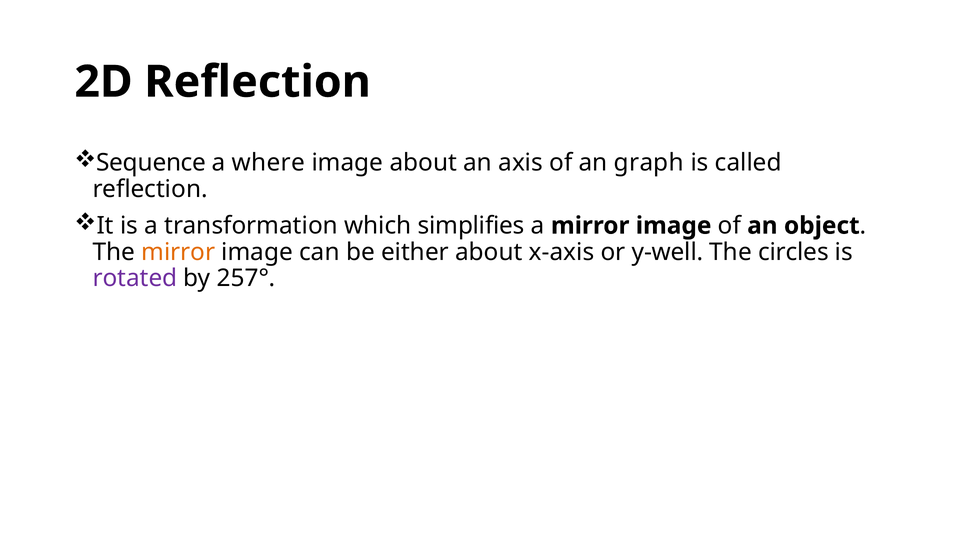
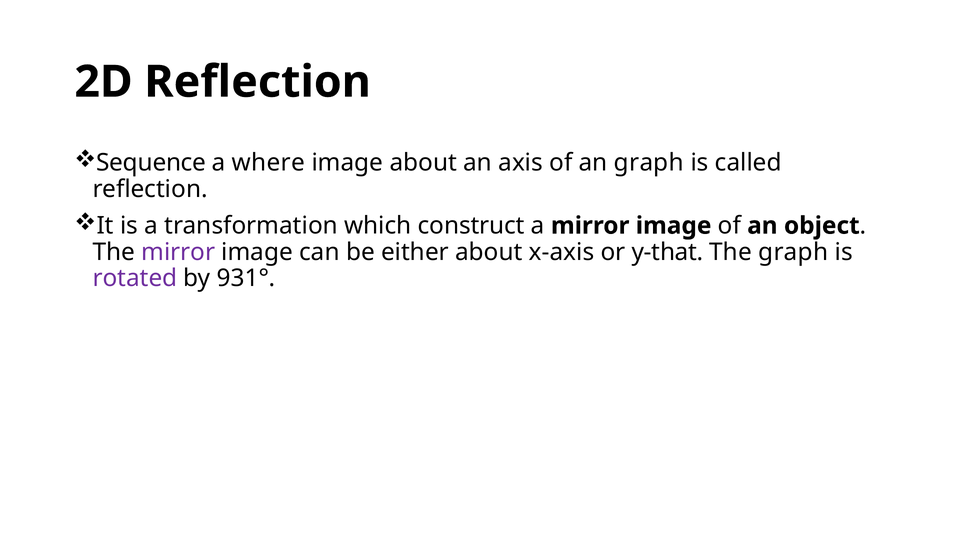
simplifies: simplifies -> construct
mirror at (178, 252) colour: orange -> purple
y-well: y-well -> y-that
The circles: circles -> graph
257°: 257° -> 931°
